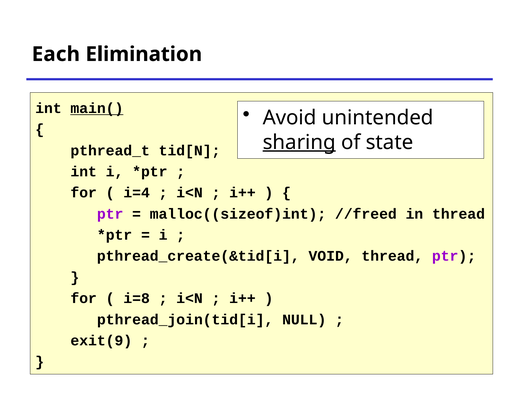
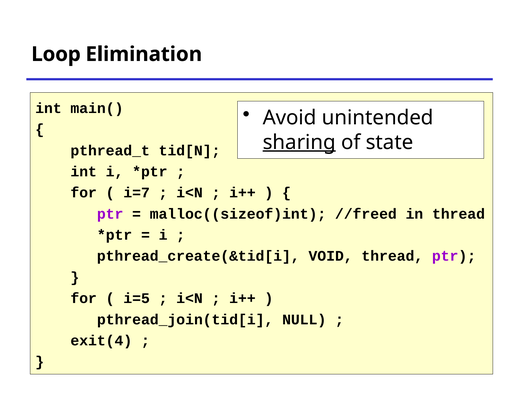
Each: Each -> Loop
main( underline: present -> none
i=4: i=4 -> i=7
i=8: i=8 -> i=5
exit(9: exit(9 -> exit(4
